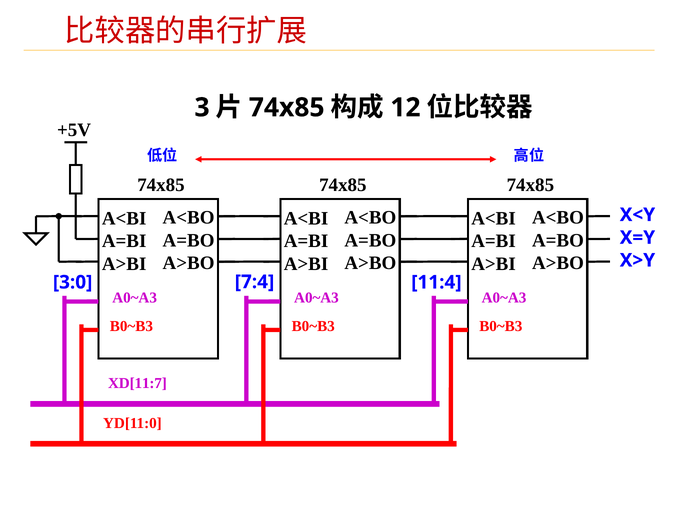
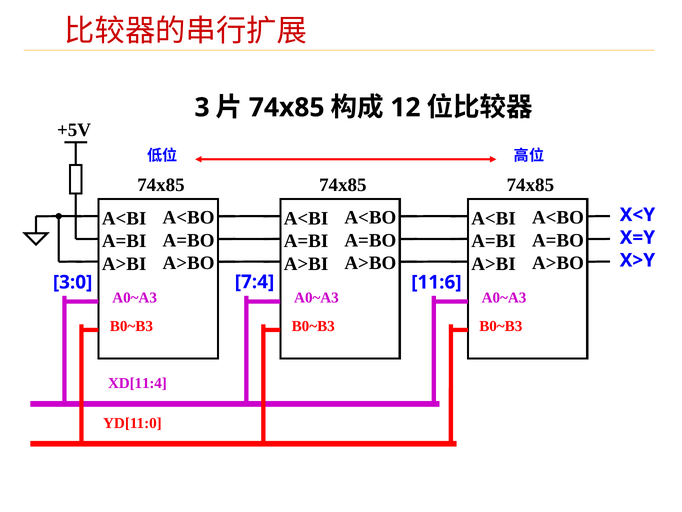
11:4: 11:4 -> 11:6
XD[11:7: XD[11:7 -> XD[11:4
